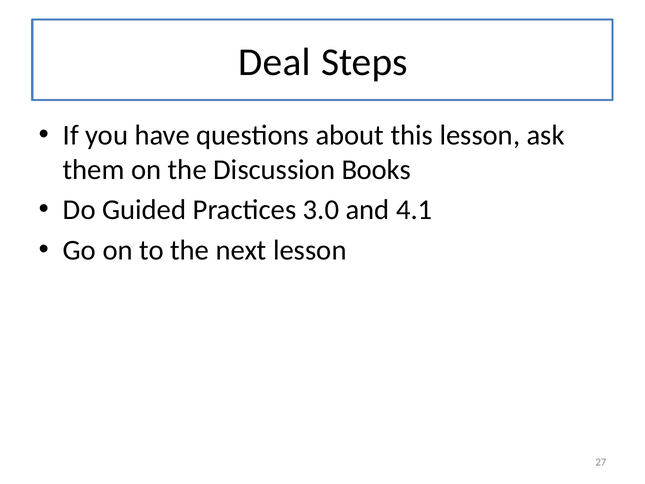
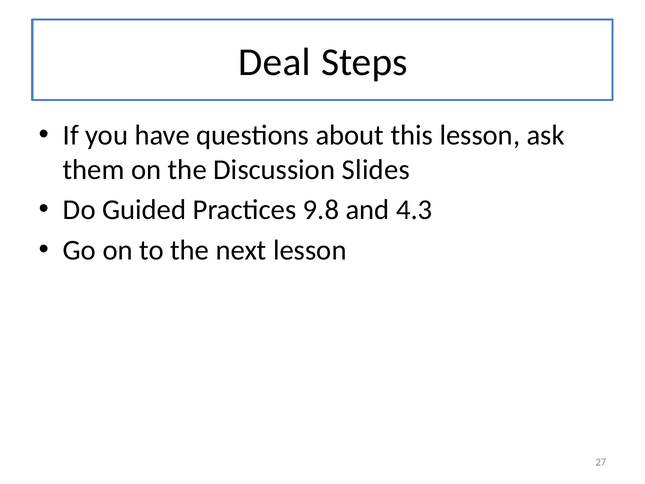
Books: Books -> Slides
3.0: 3.0 -> 9.8
4.1: 4.1 -> 4.3
